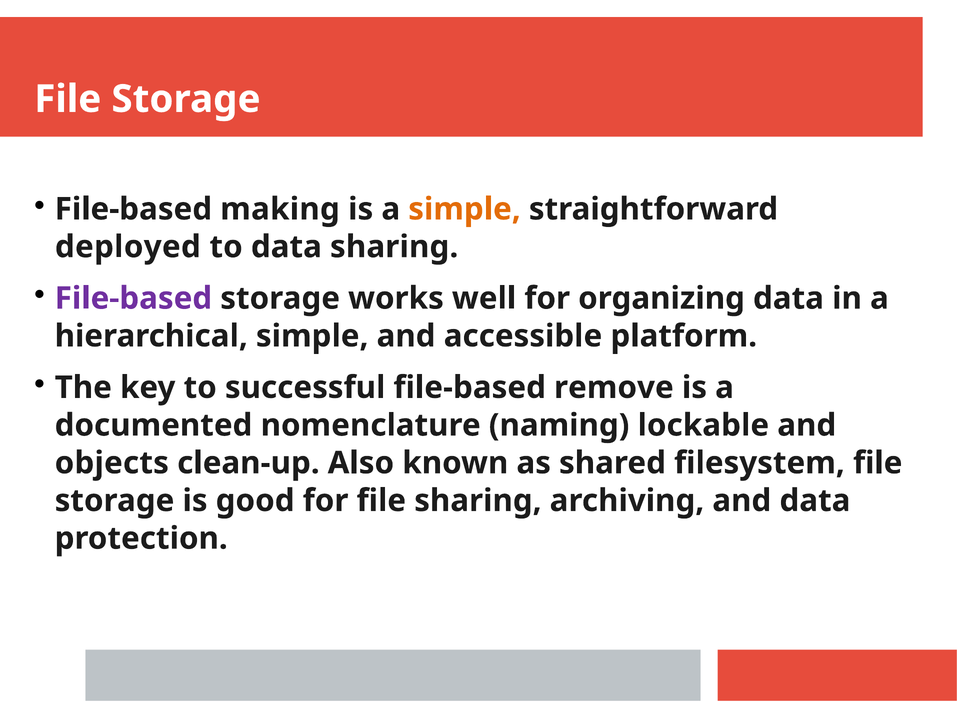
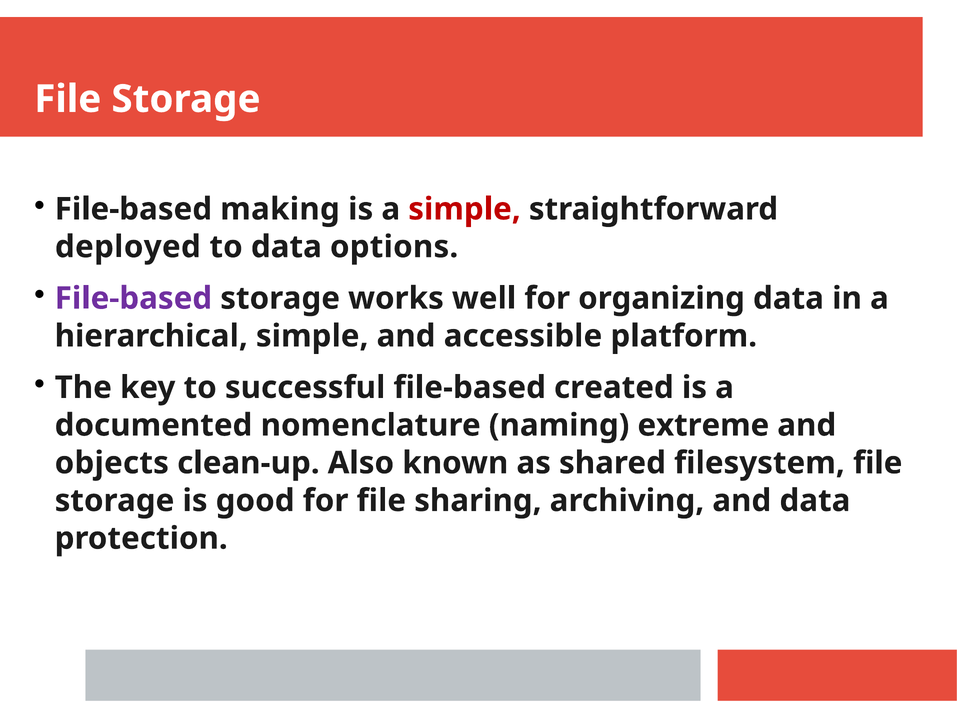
simple at (464, 209) colour: orange -> red
data sharing: sharing -> options
remove: remove -> created
lockable: lockable -> extreme
